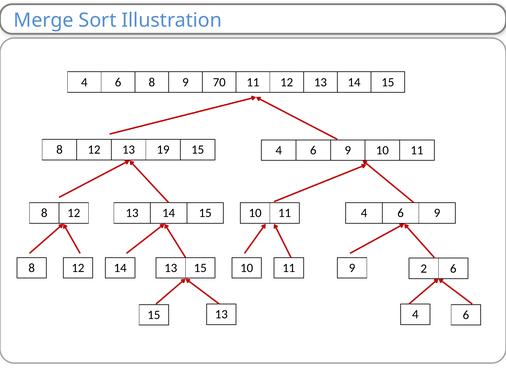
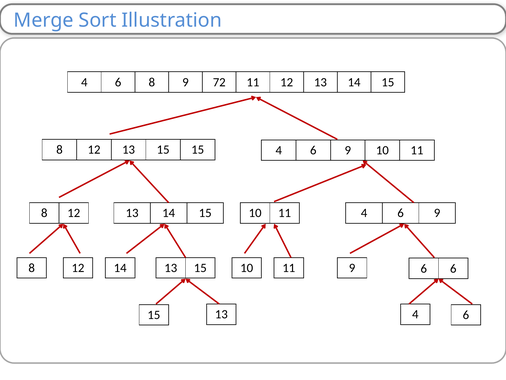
70: 70 -> 72
12 13 19: 19 -> 15
15 2: 2 -> 6
